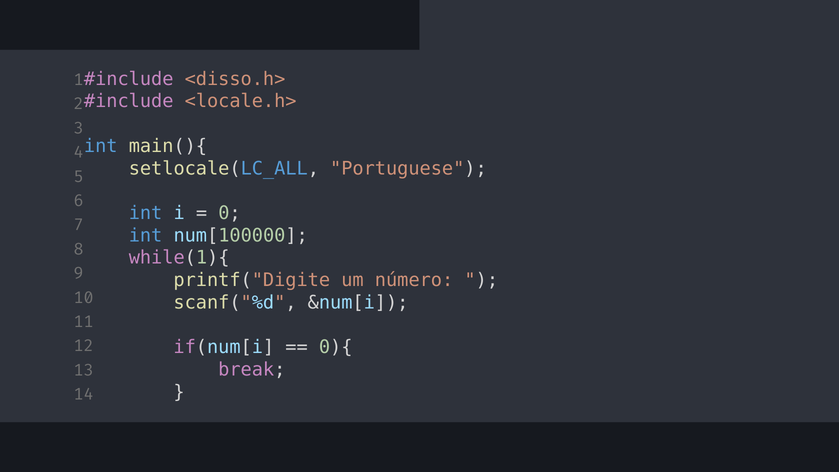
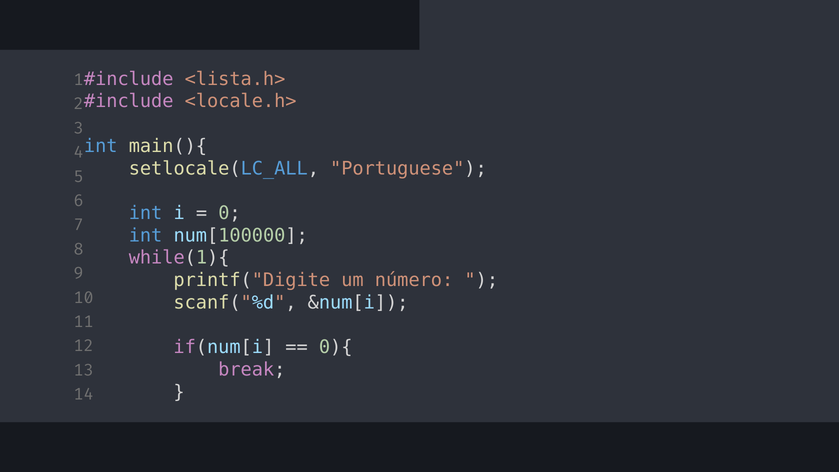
<disso.h>: <disso.h> -> <lista.h>
